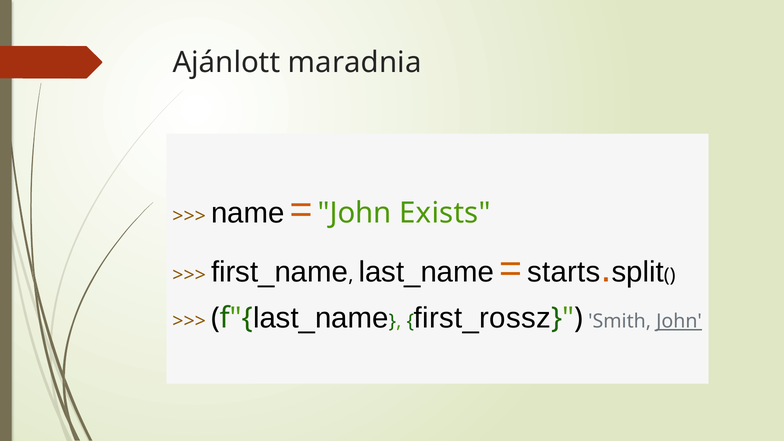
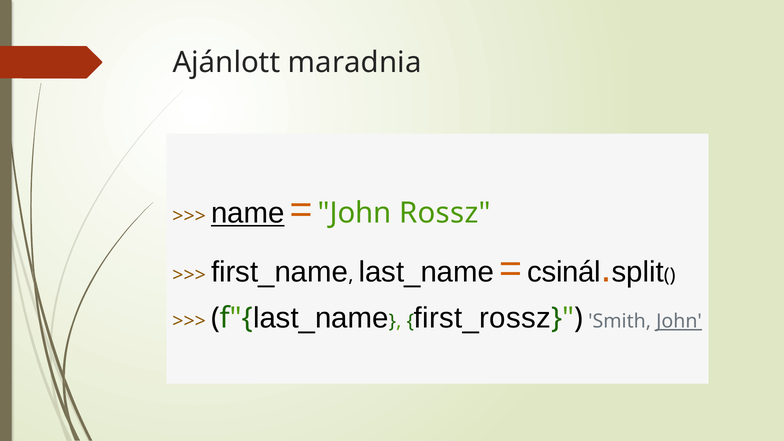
name underline: none -> present
Exists: Exists -> Rossz
starts: starts -> csinál
